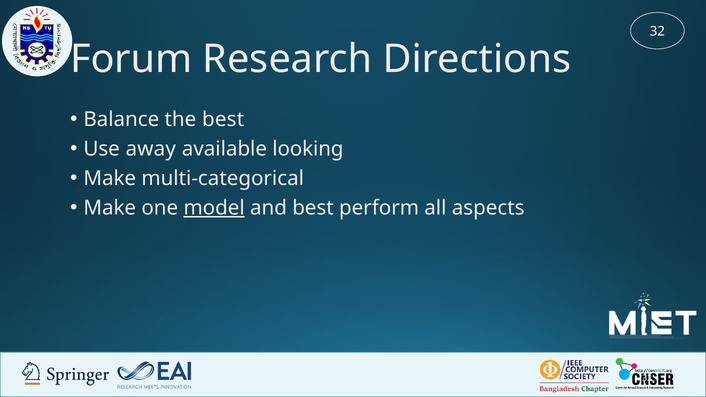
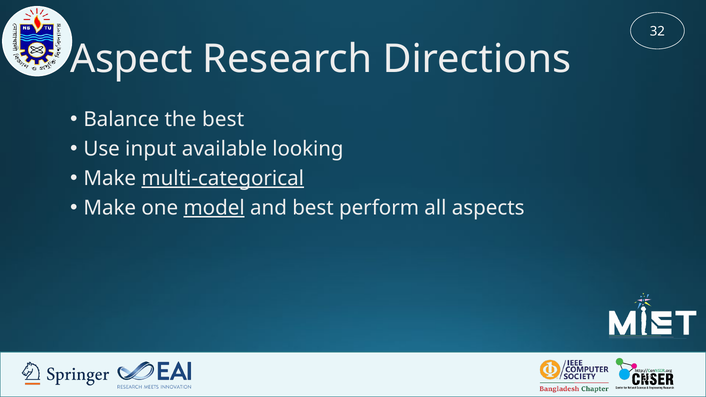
Forum: Forum -> Aspect
away: away -> input
multi-categorical underline: none -> present
